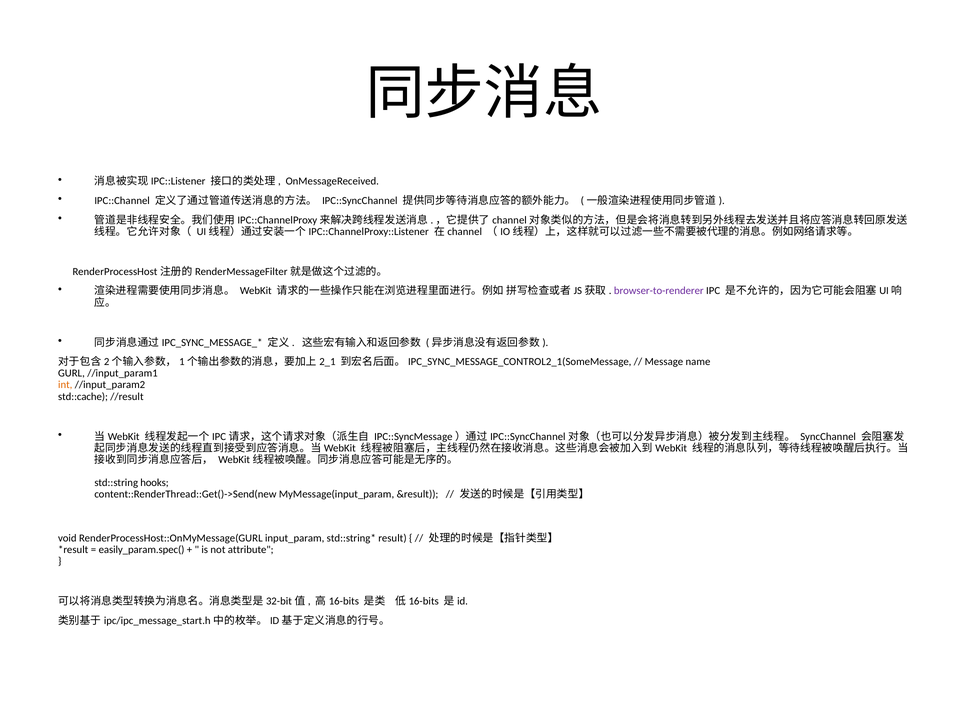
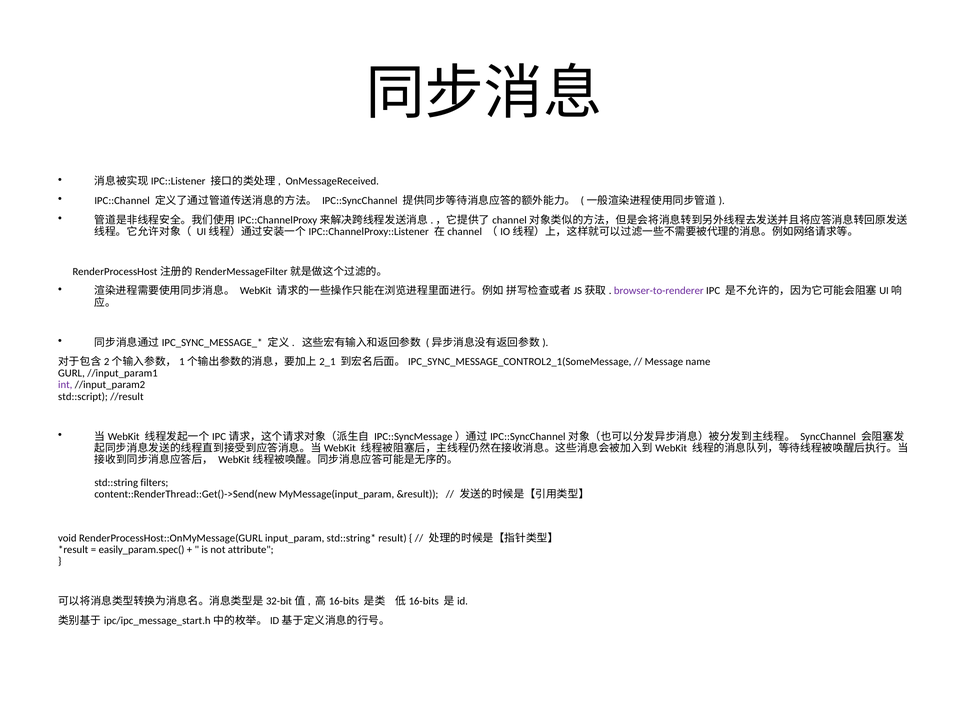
int colour: orange -> purple
std::cache: std::cache -> std::script
hooks: hooks -> filters
